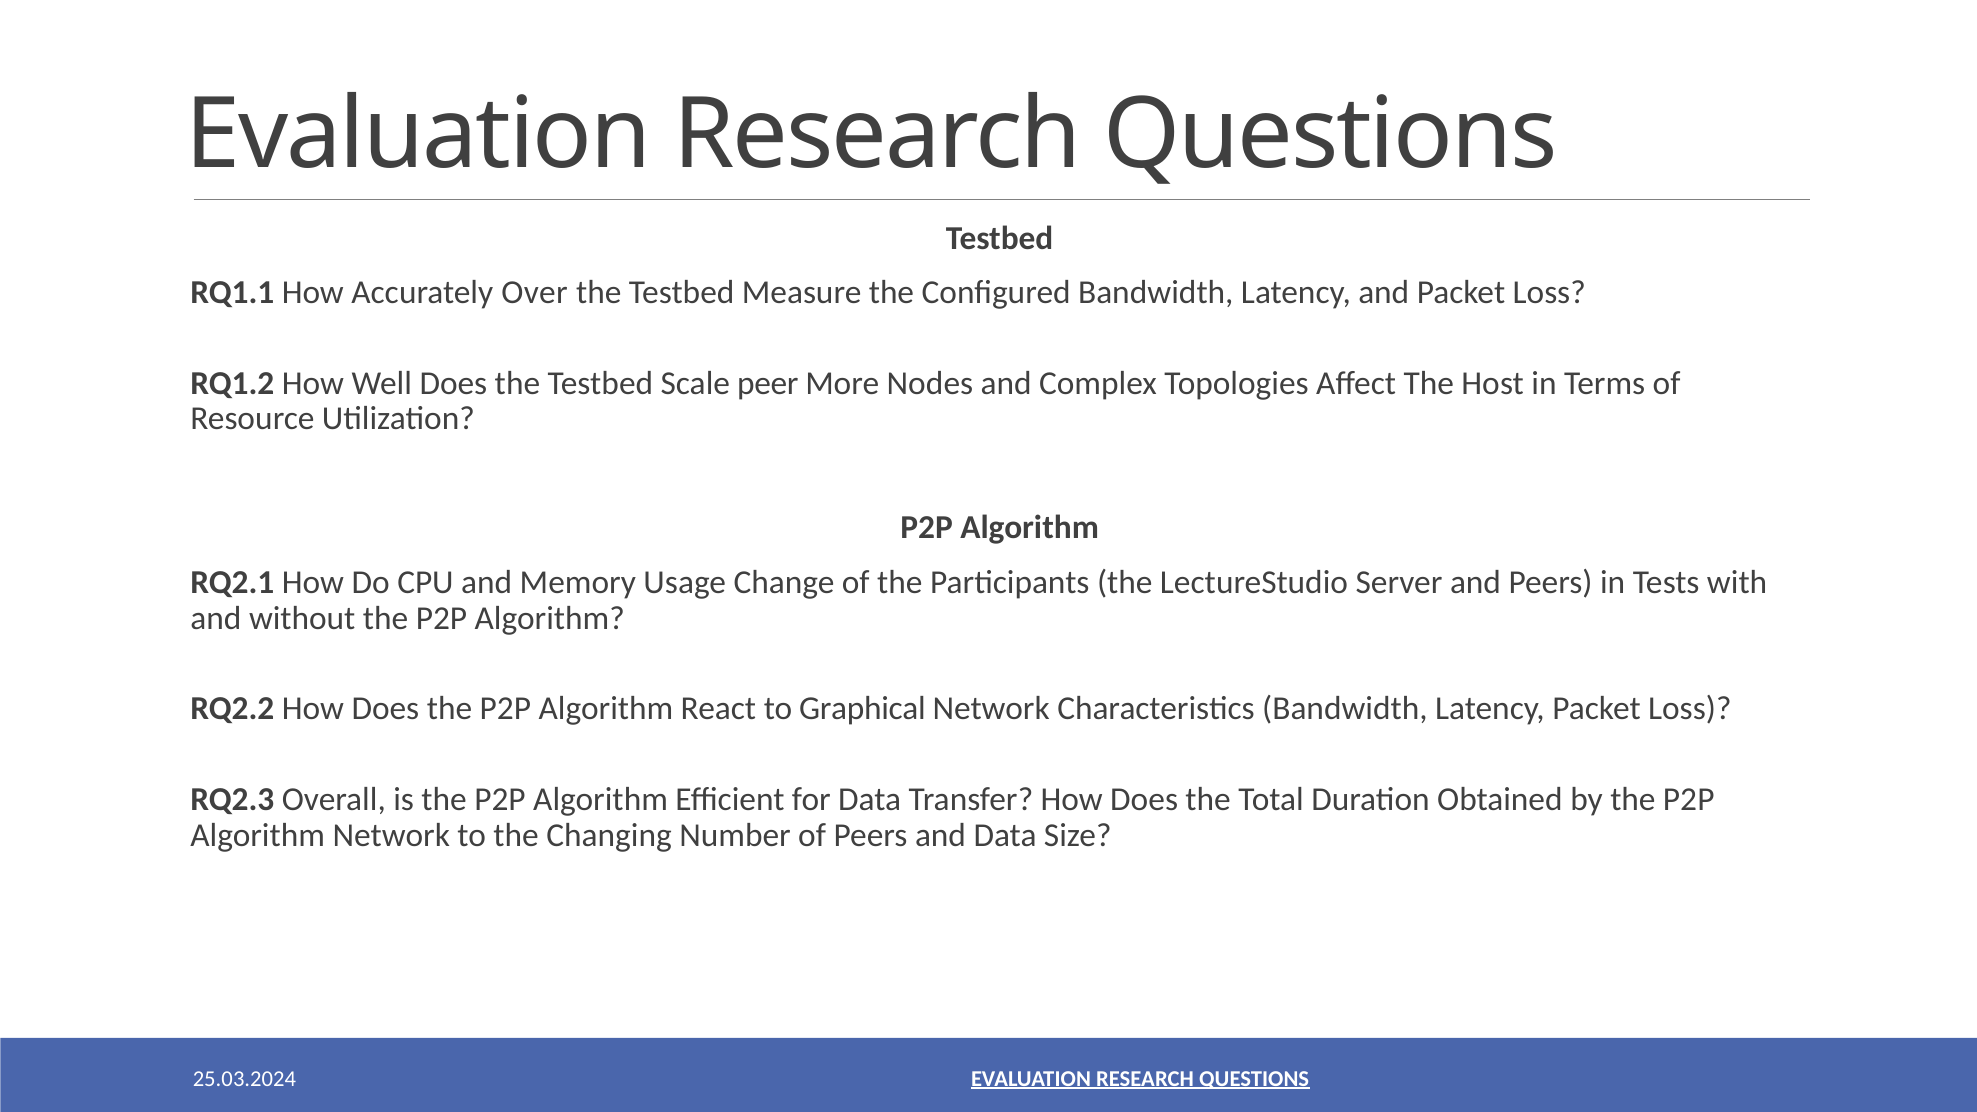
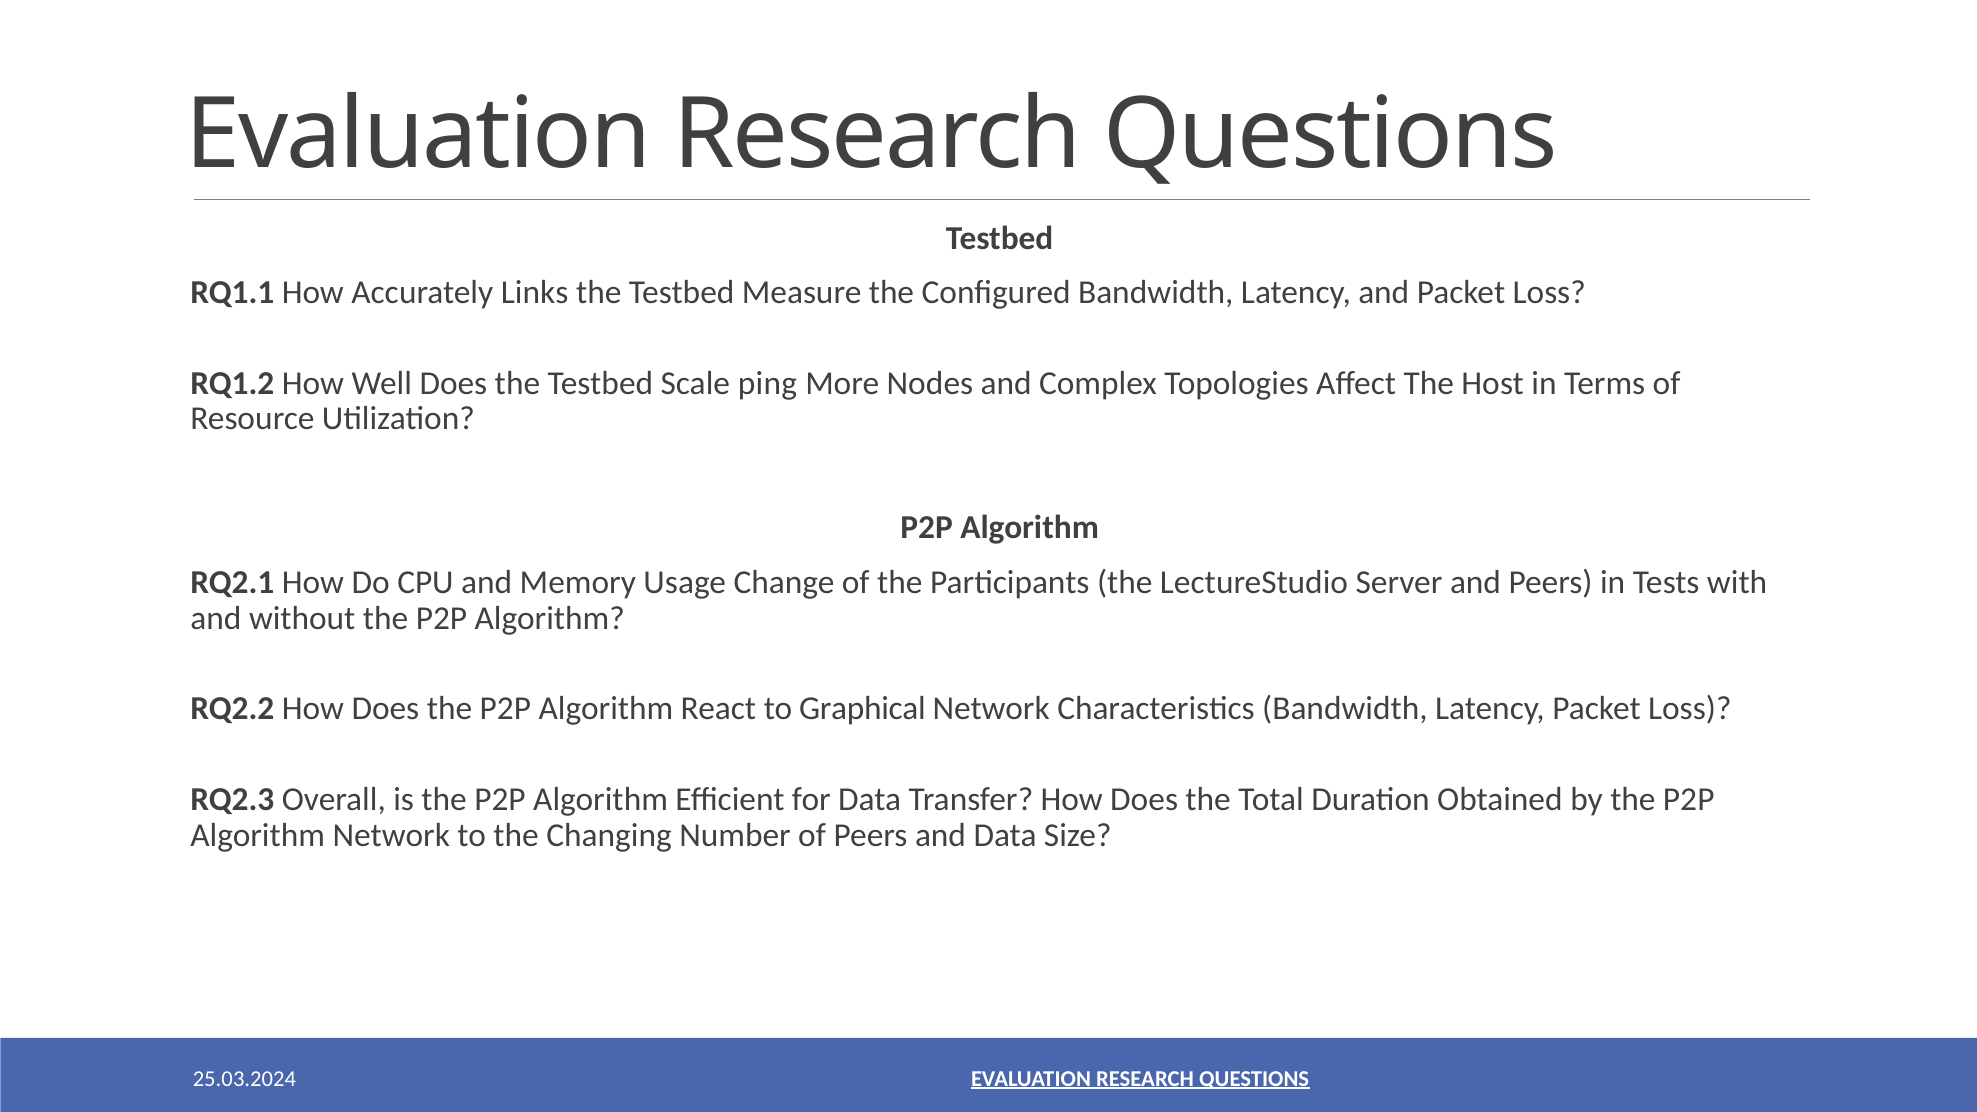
Over: Over -> Links
peer: peer -> ping
